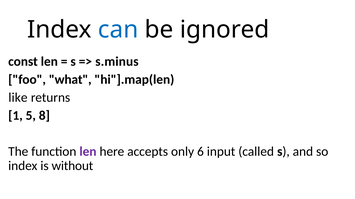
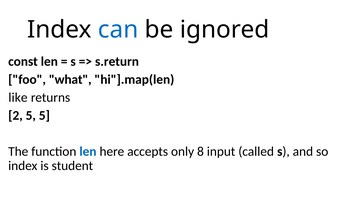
s.minus: s.minus -> s.return
1: 1 -> 2
5 8: 8 -> 5
len at (88, 152) colour: purple -> blue
6: 6 -> 8
without: without -> student
